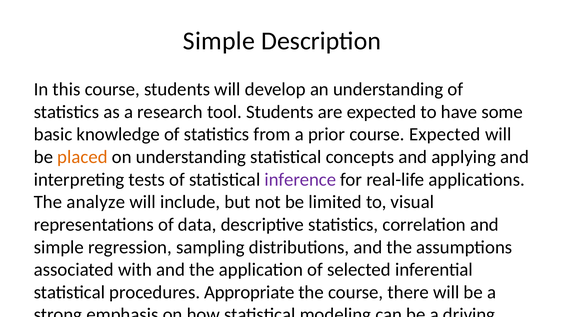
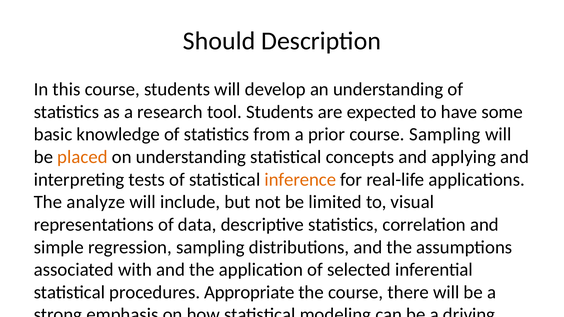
Simple at (219, 41): Simple -> Should
course Expected: Expected -> Sampling
inference colour: purple -> orange
